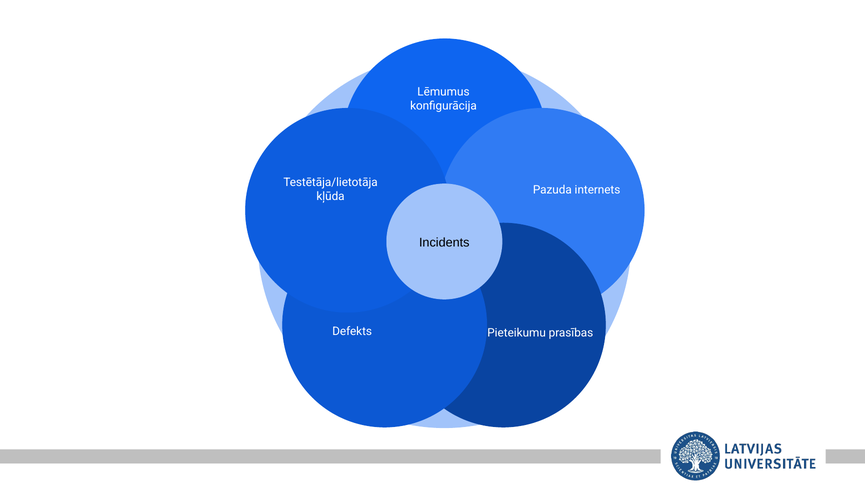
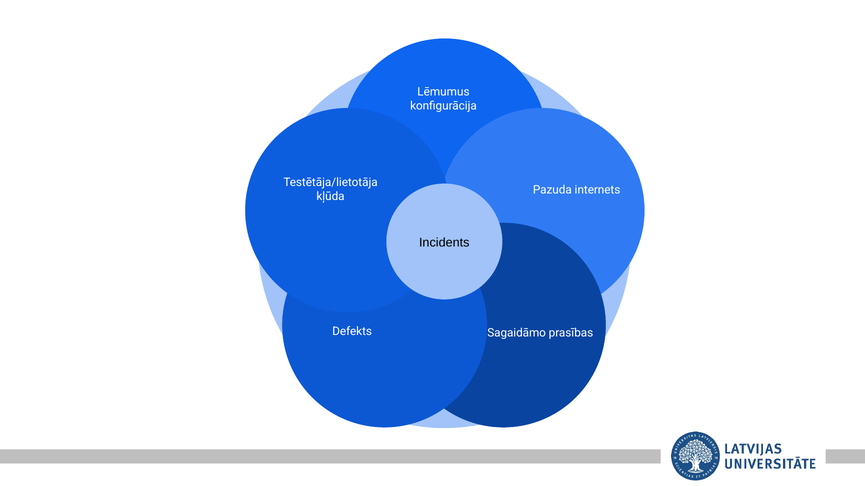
Pieteikumu: Pieteikumu -> Sagaidāmo
